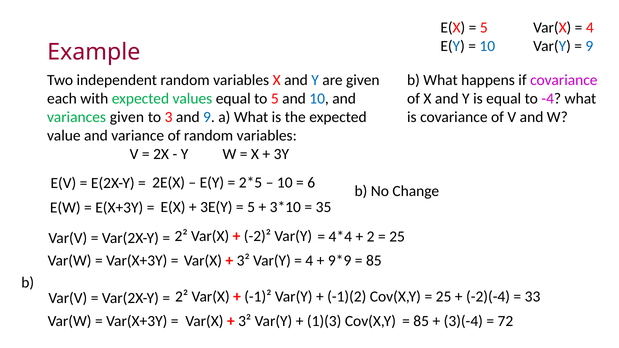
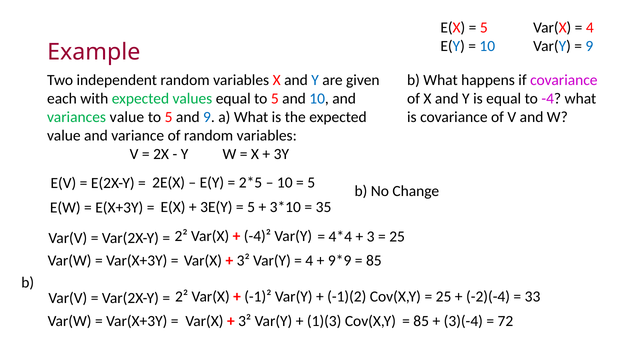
variances given: given -> value
3 at (169, 117): 3 -> 5
6 at (311, 183): 6 -> 5
2: 2 -> 3
-2)²: -2)² -> -4)²
